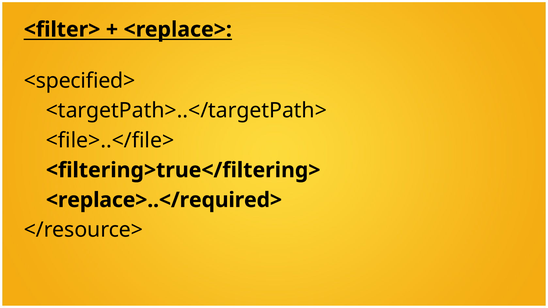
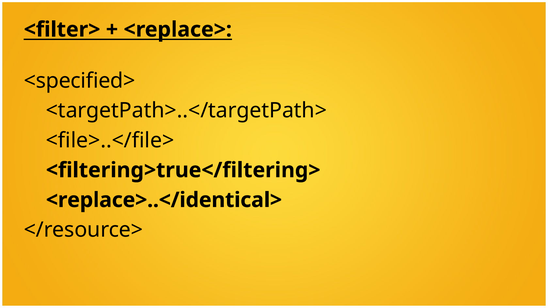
<replace>..</required>: <replace>..</required> -> <replace>..</identical>
